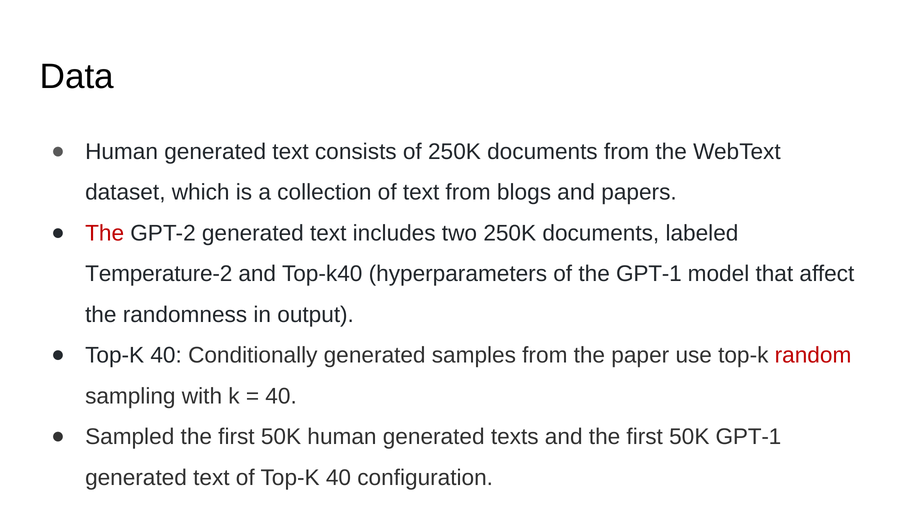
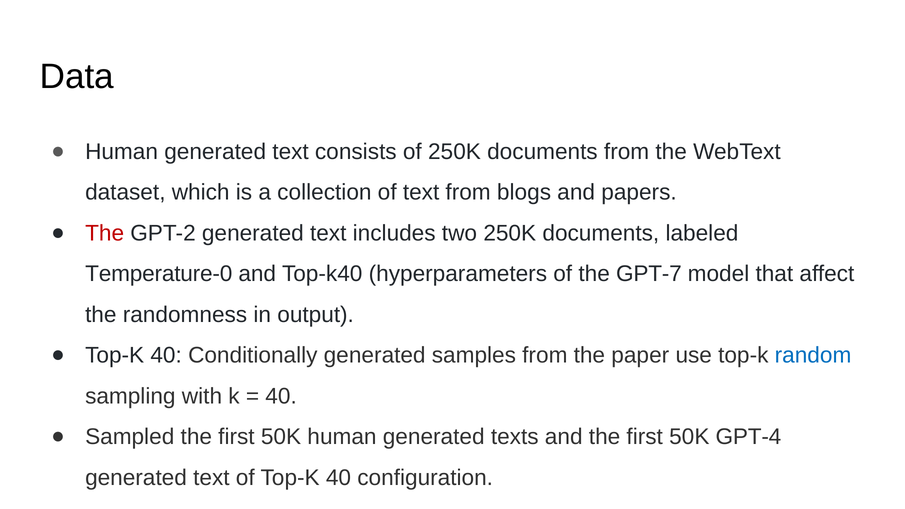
Temperature-2: Temperature-2 -> Temperature-0
the GPT-1: GPT-1 -> GPT-7
random colour: red -> blue
50K GPT-1: GPT-1 -> GPT-4
